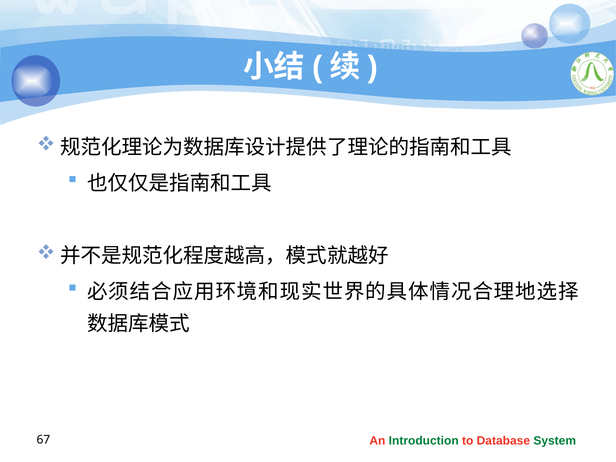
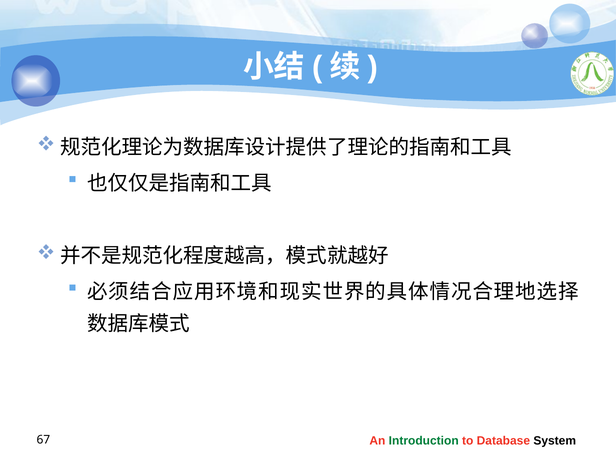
System colour: green -> black
